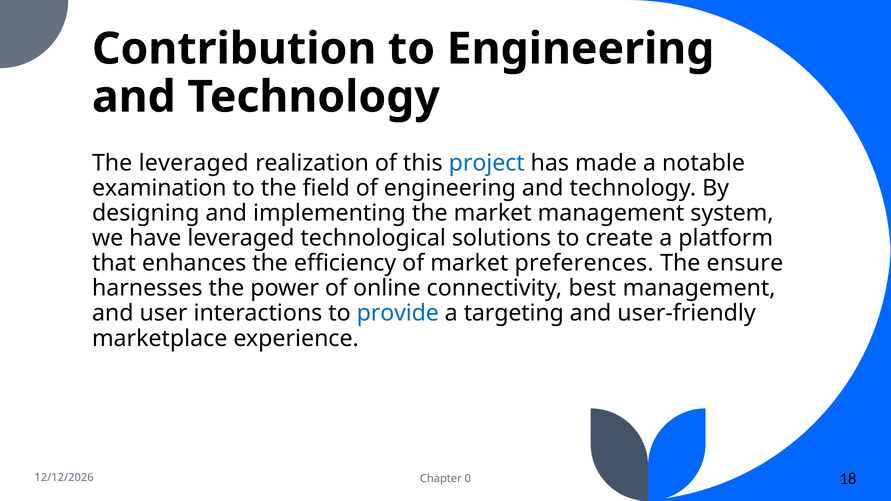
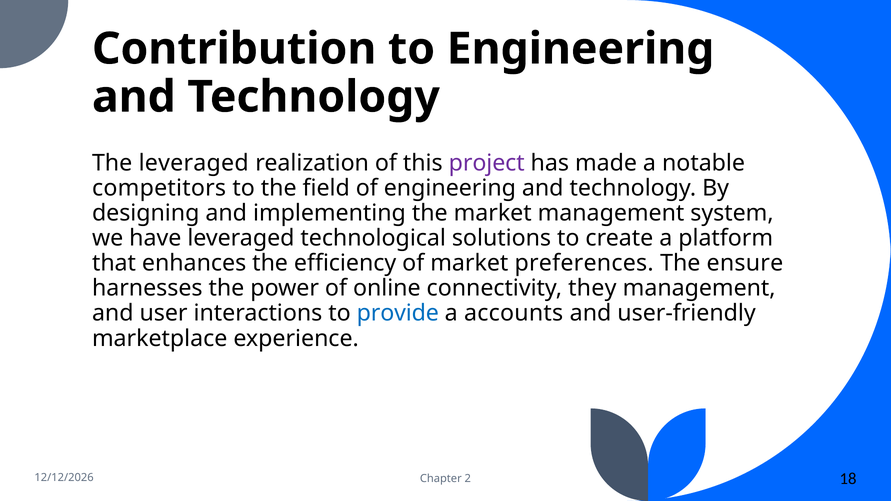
project colour: blue -> purple
examination: examination -> competitors
best: best -> they
targeting: targeting -> accounts
0: 0 -> 2
